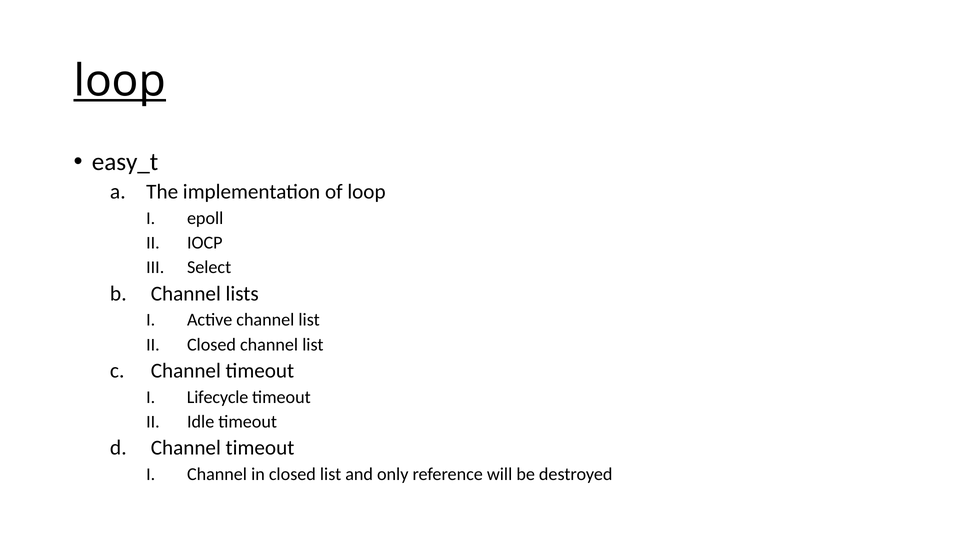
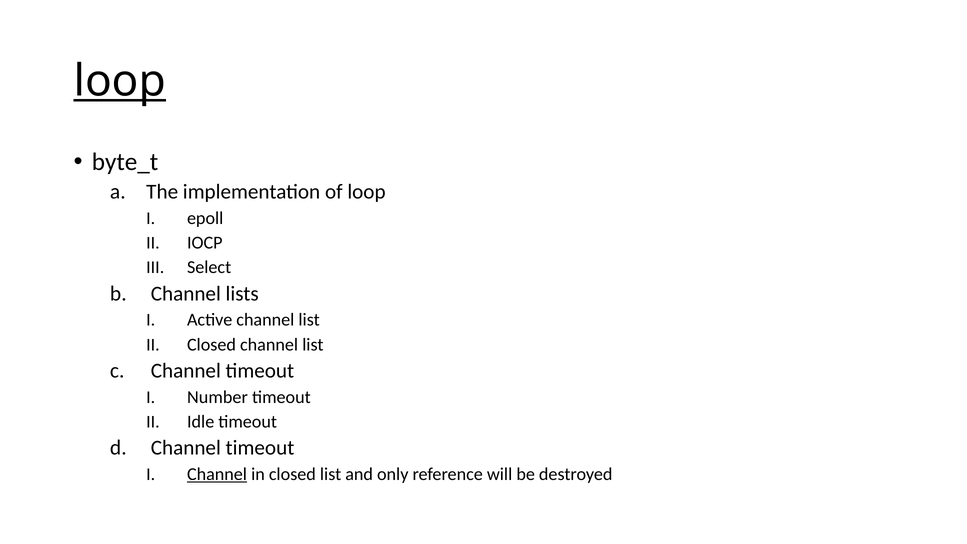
easy_t: easy_t -> byte_t
Lifecycle: Lifecycle -> Number
Channel at (217, 474) underline: none -> present
